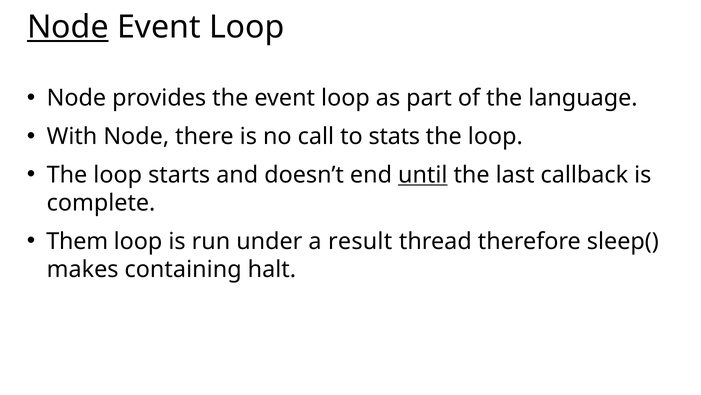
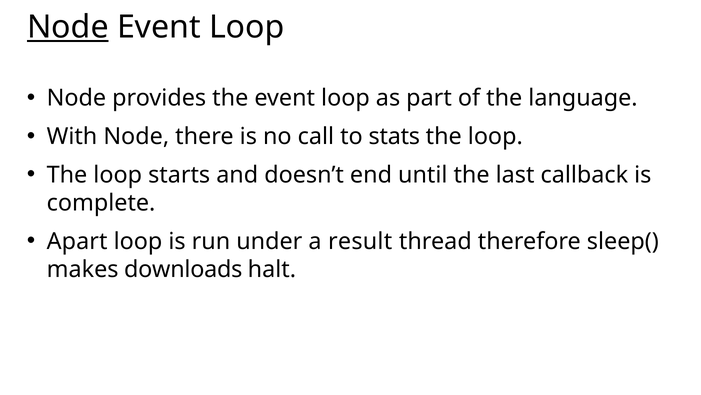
until underline: present -> none
Them: Them -> Apart
containing: containing -> downloads
